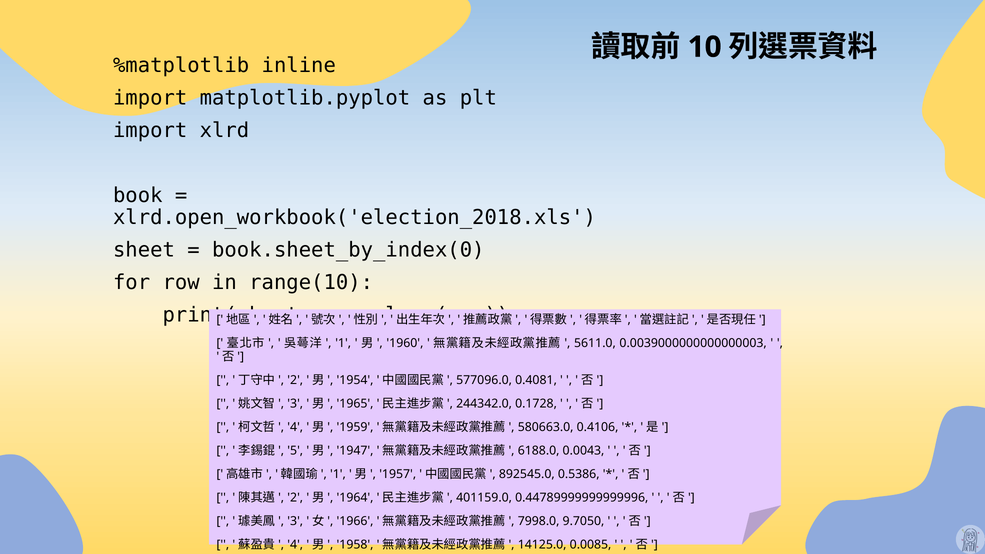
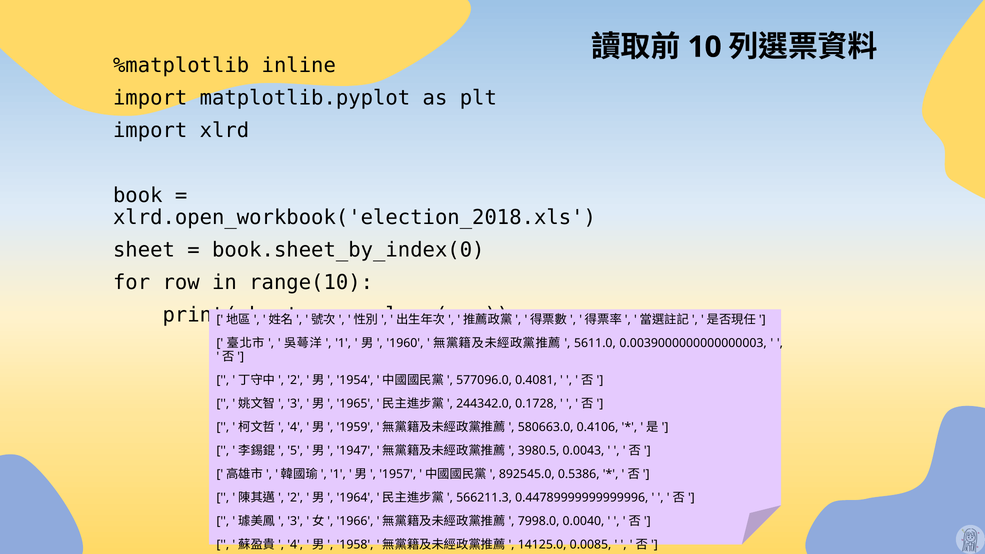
6188.0: 6188.0 -> 3980.5
401159.0: 401159.0 -> 566211.3
9.7050: 9.7050 -> 0.0040
